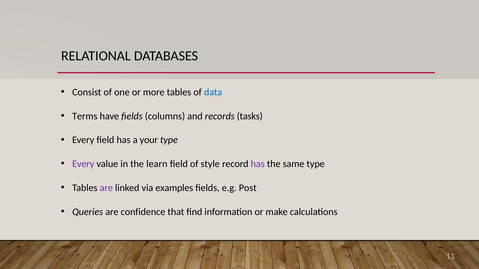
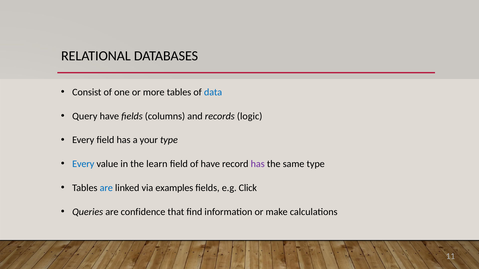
Terms: Terms -> Query
tasks: tasks -> logic
Every at (83, 164) colour: purple -> blue
of style: style -> have
are at (106, 188) colour: purple -> blue
Post: Post -> Click
